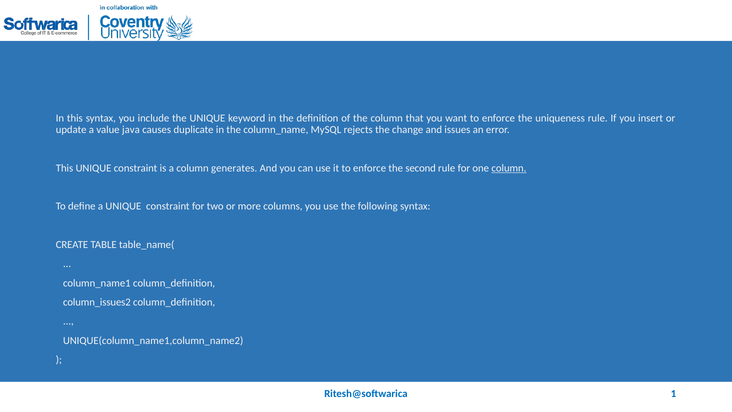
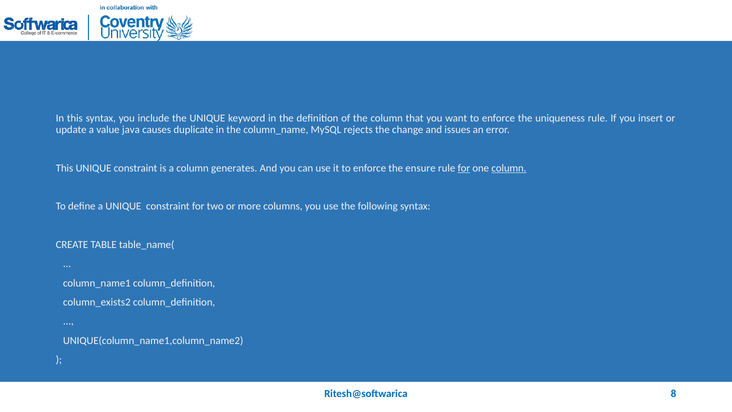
second: second -> ensure
for at (464, 168) underline: none -> present
column_issues2: column_issues2 -> column_exists2
1: 1 -> 8
